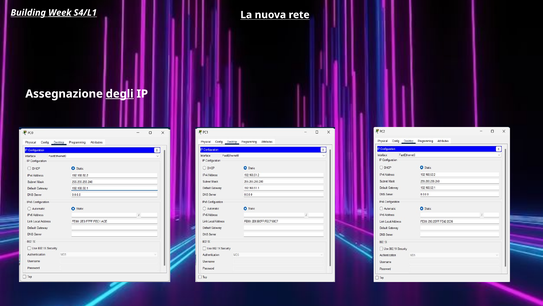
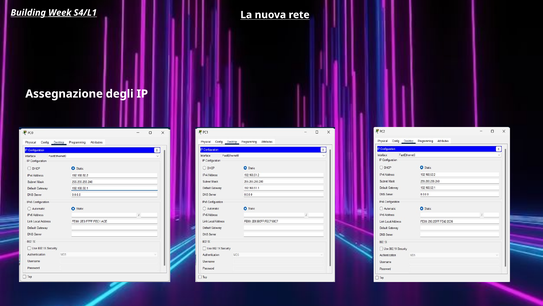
degli underline: present -> none
